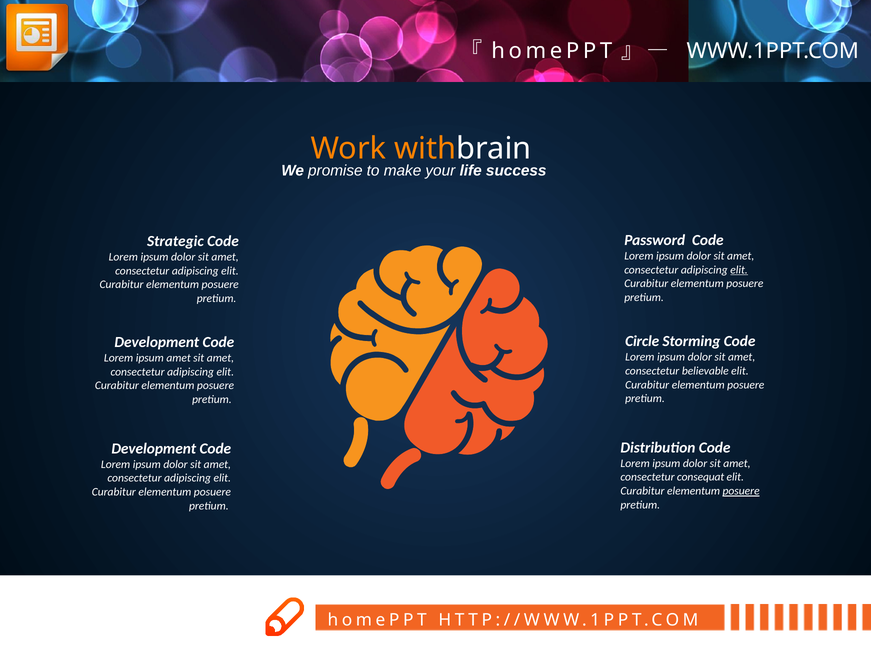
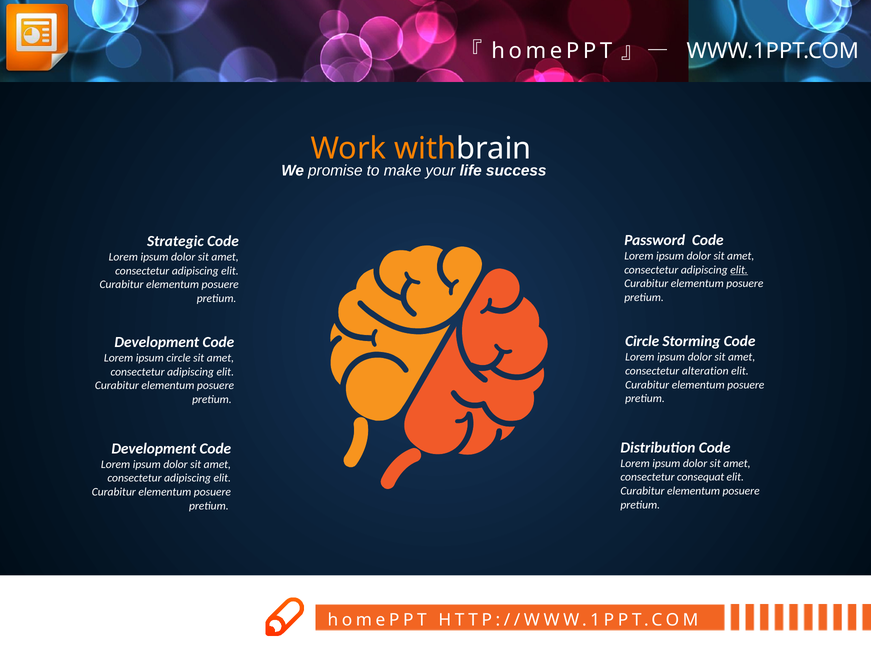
ipsum amet: amet -> circle
believable: believable -> alteration
posuere at (741, 491) underline: present -> none
